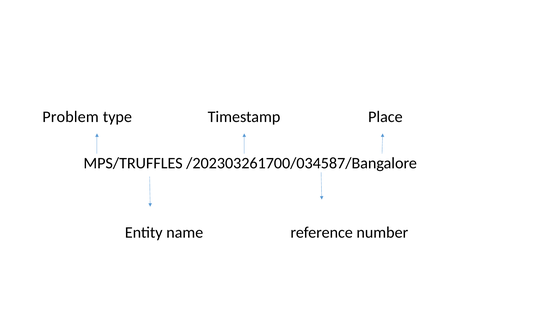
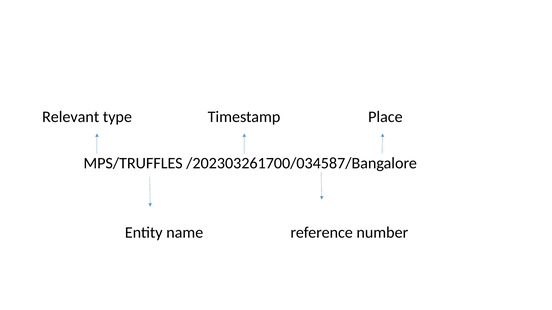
Problem: Problem -> Relevant
